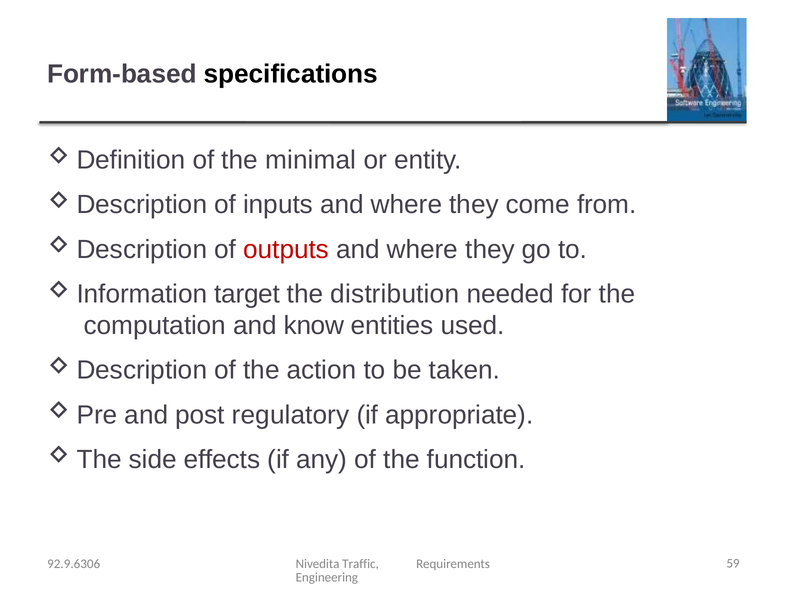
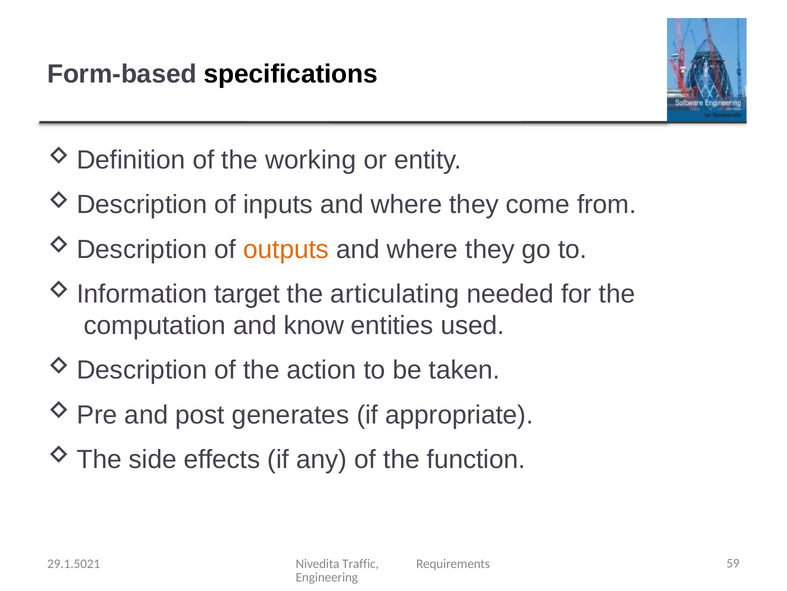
minimal: minimal -> working
outputs colour: red -> orange
distribution: distribution -> articulating
regulatory: regulatory -> generates
92.9.6306: 92.9.6306 -> 29.1.5021
